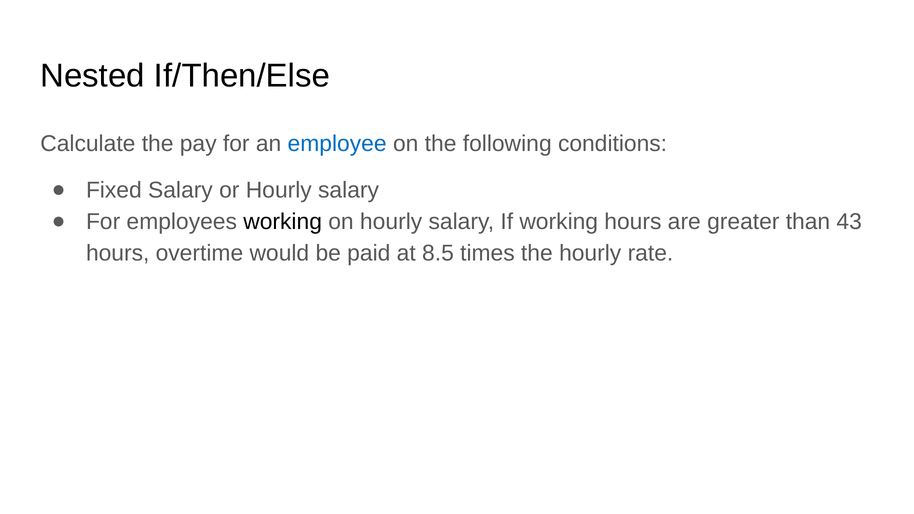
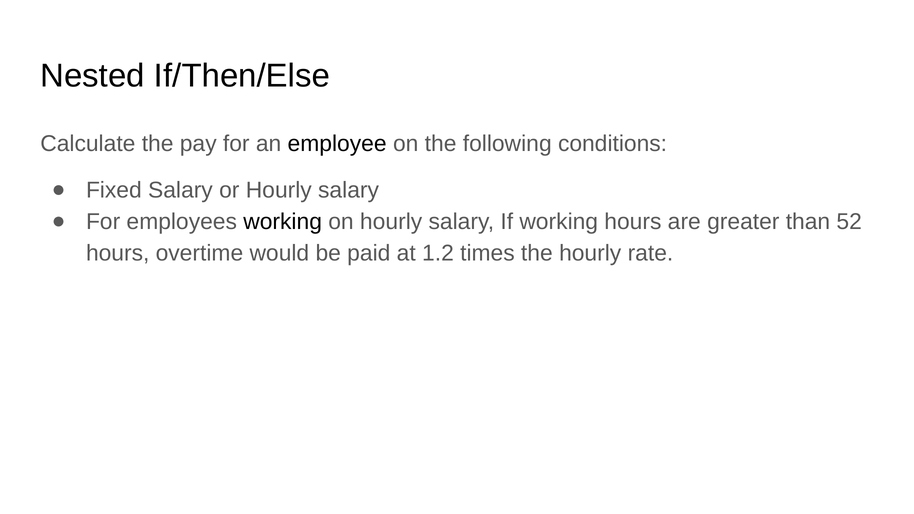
employee colour: blue -> black
43: 43 -> 52
8.5: 8.5 -> 1.2
